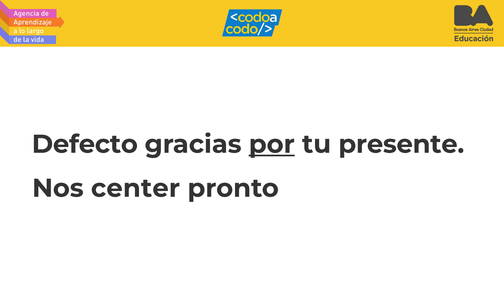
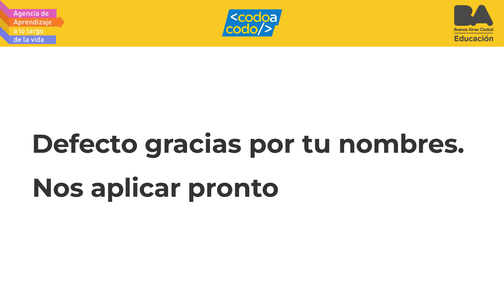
por underline: present -> none
presente: presente -> nombres
center: center -> aplicar
